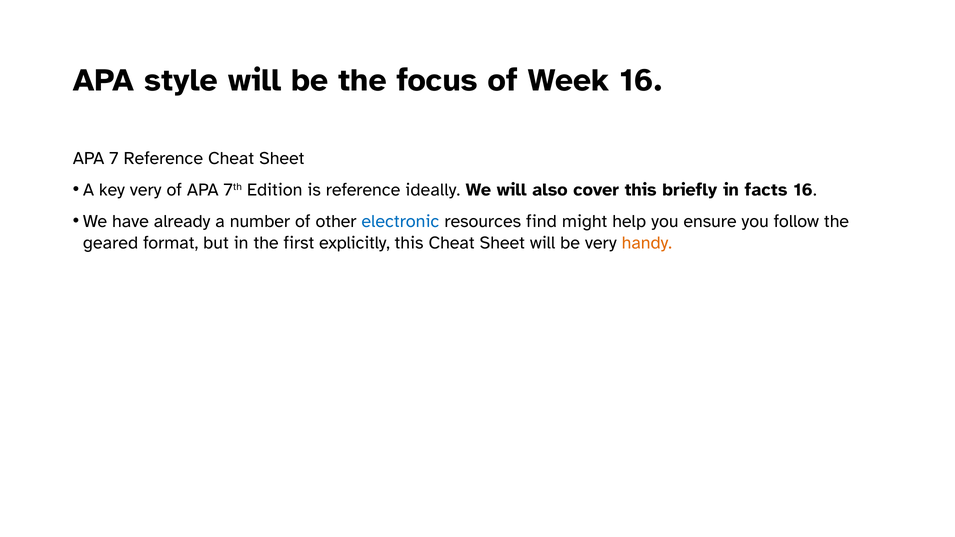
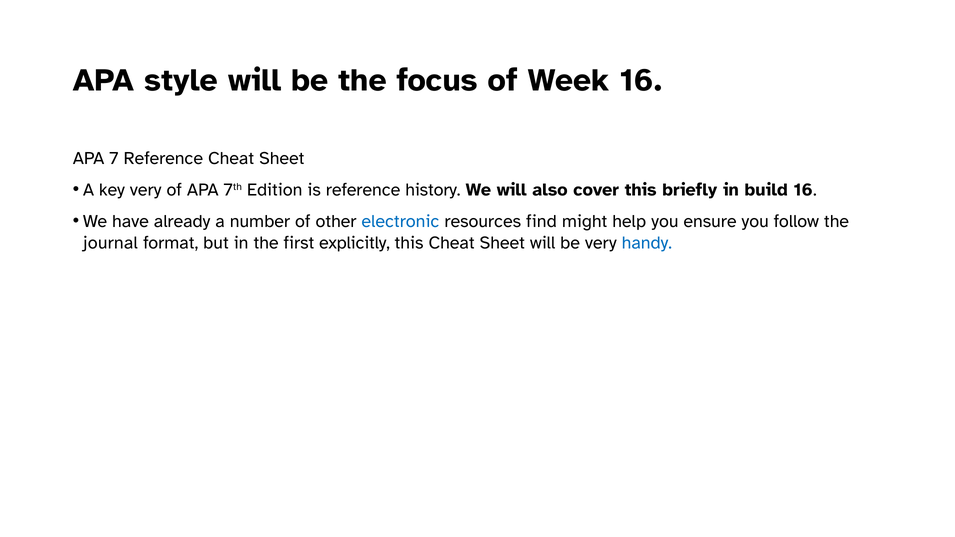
ideally: ideally -> history
facts: facts -> build
geared: geared -> journal
handy colour: orange -> blue
